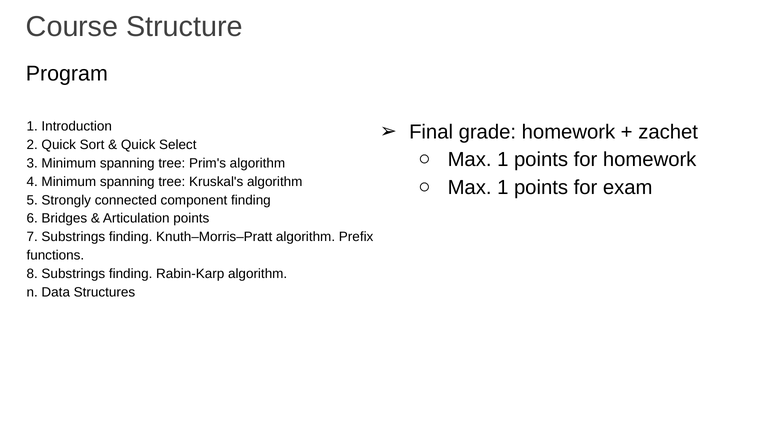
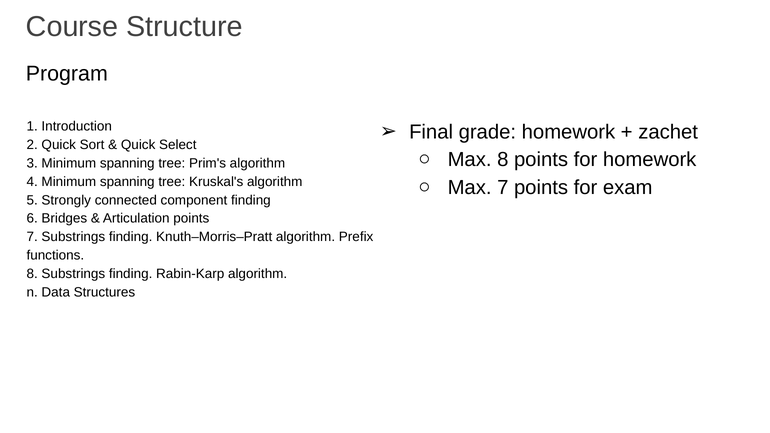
1 at (503, 160): 1 -> 8
1 at (503, 188): 1 -> 7
